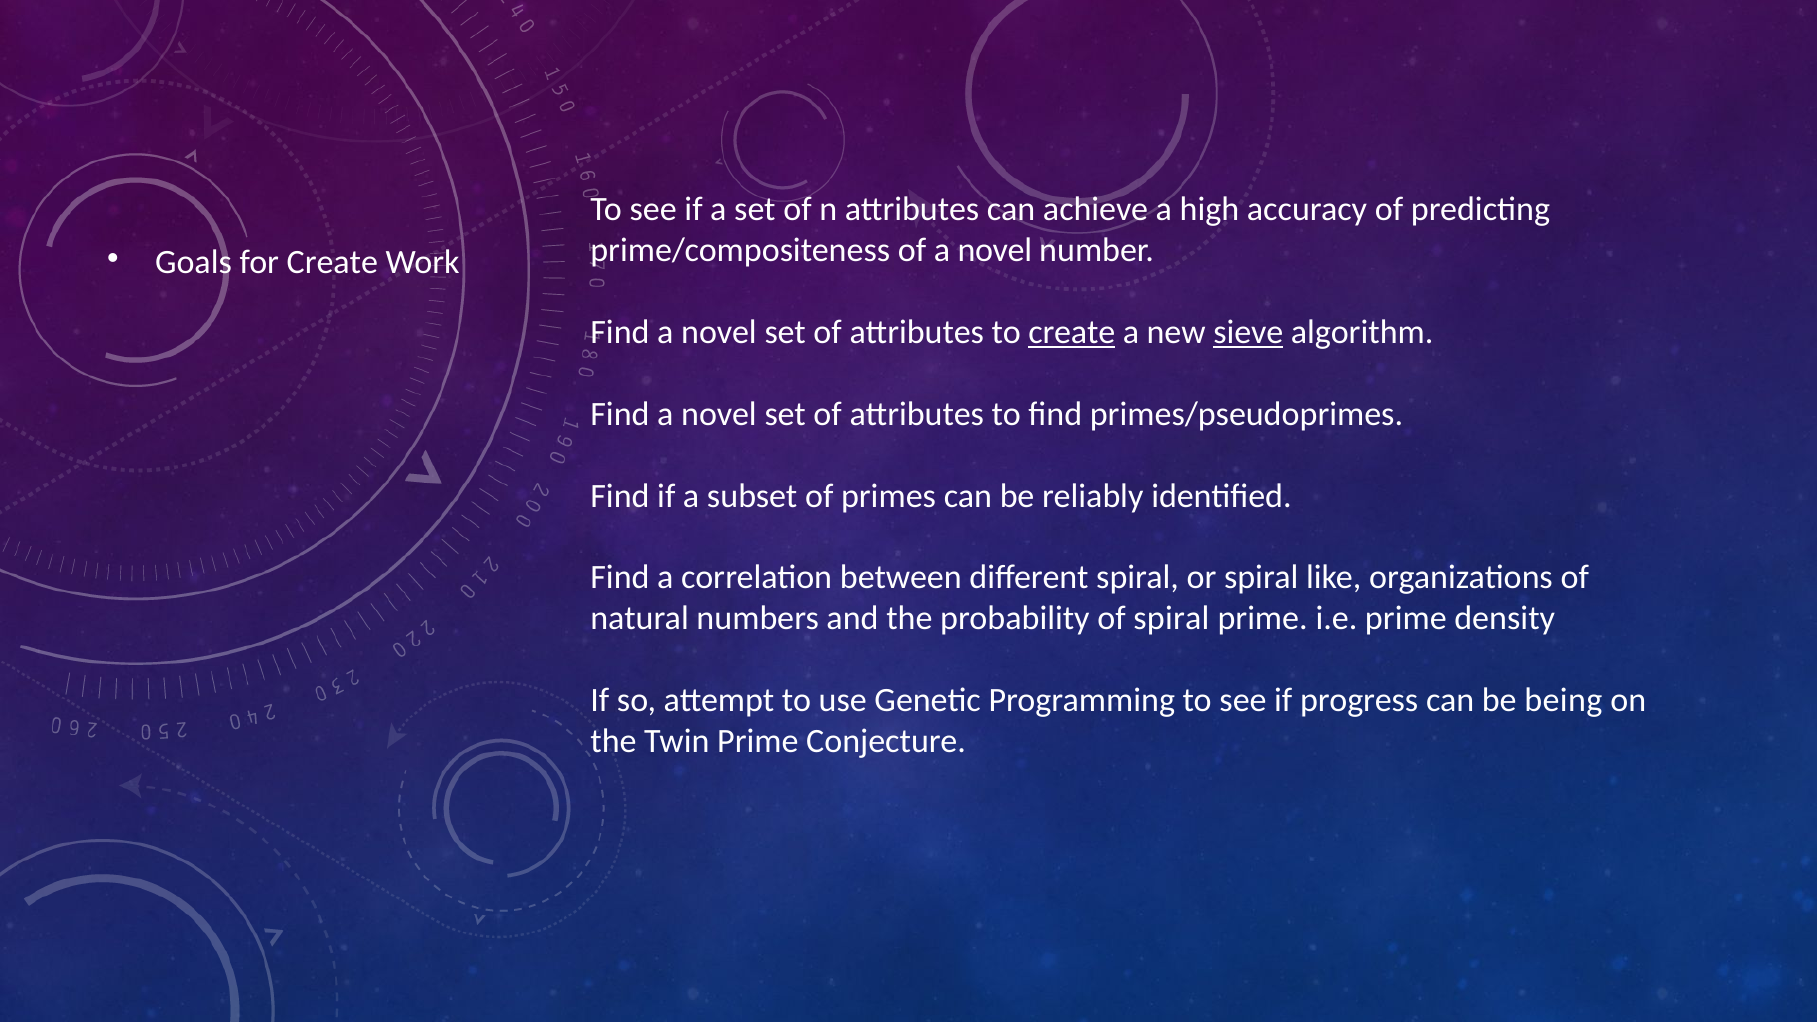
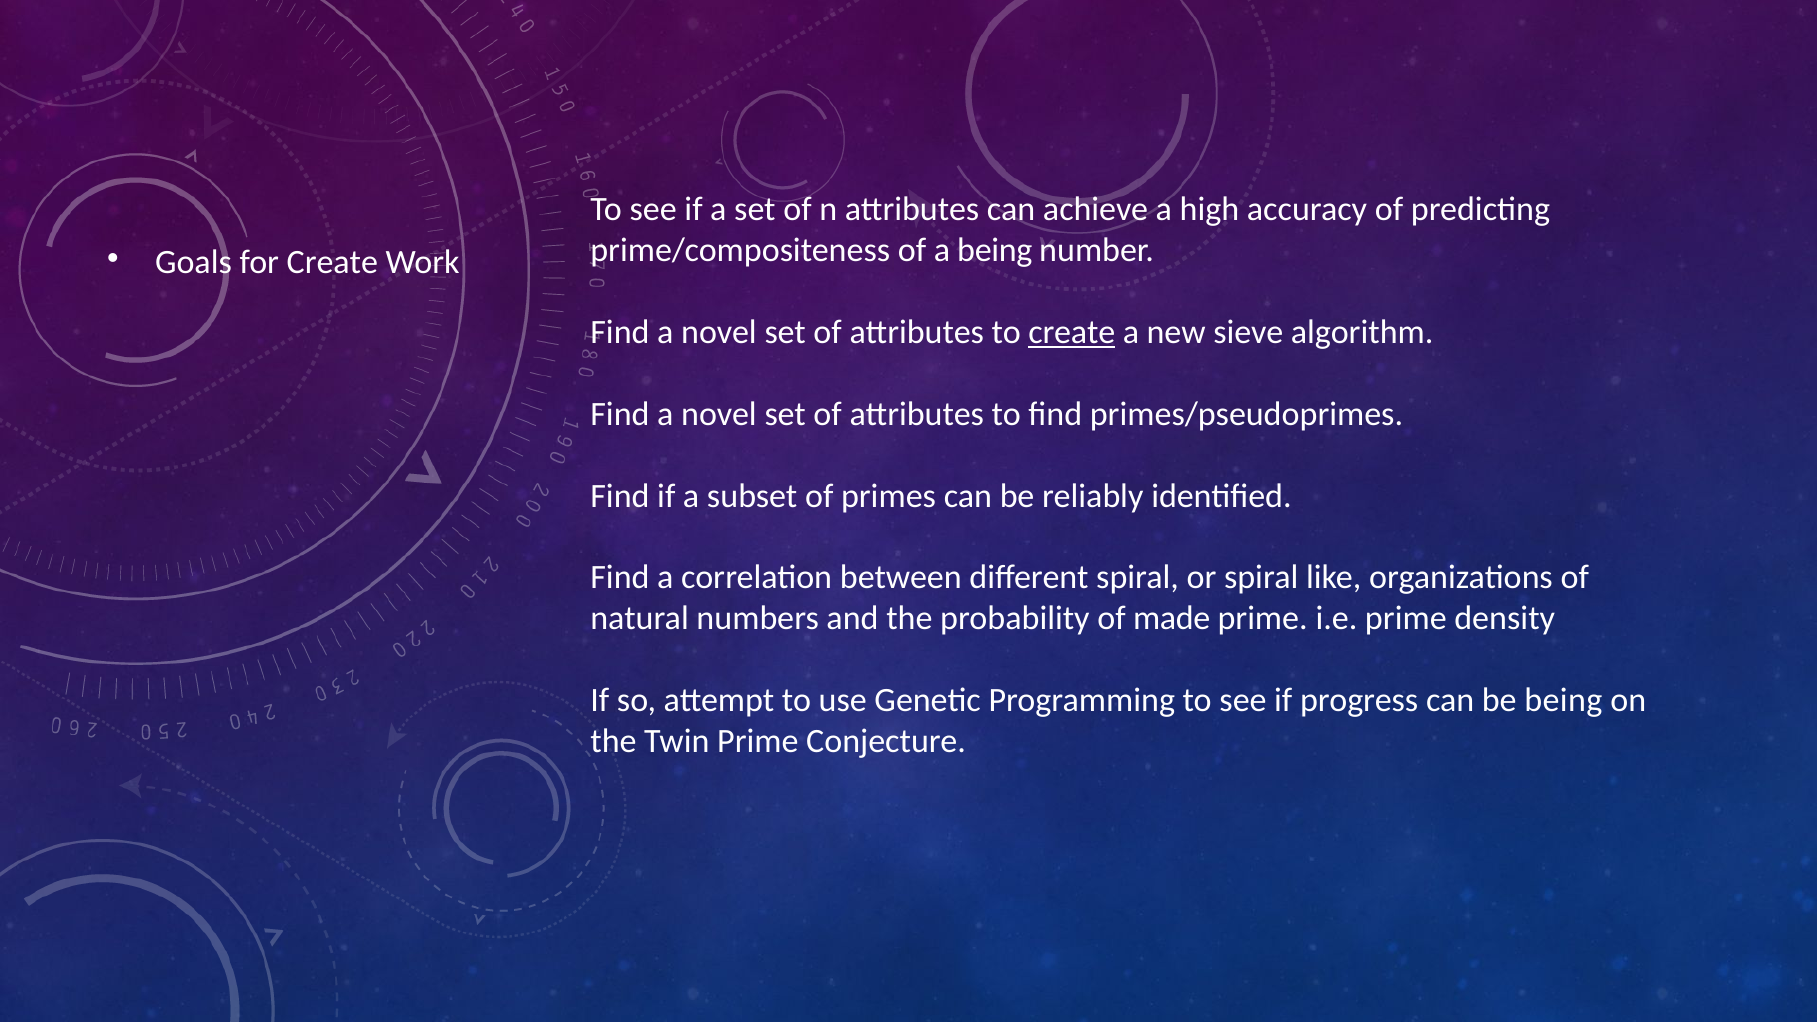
of a novel: novel -> being
sieve underline: present -> none
of spiral: spiral -> made
